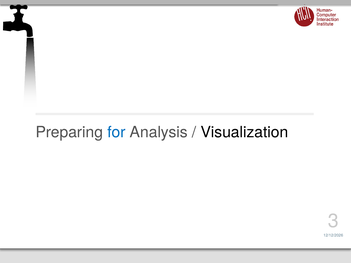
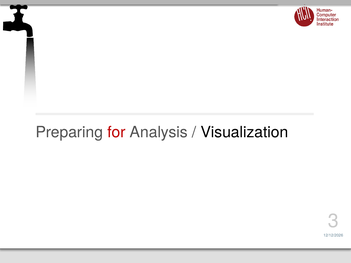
for colour: blue -> red
